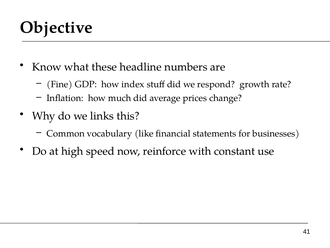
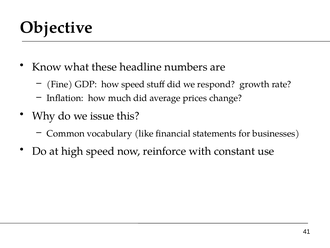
how index: index -> speed
links: links -> issue
